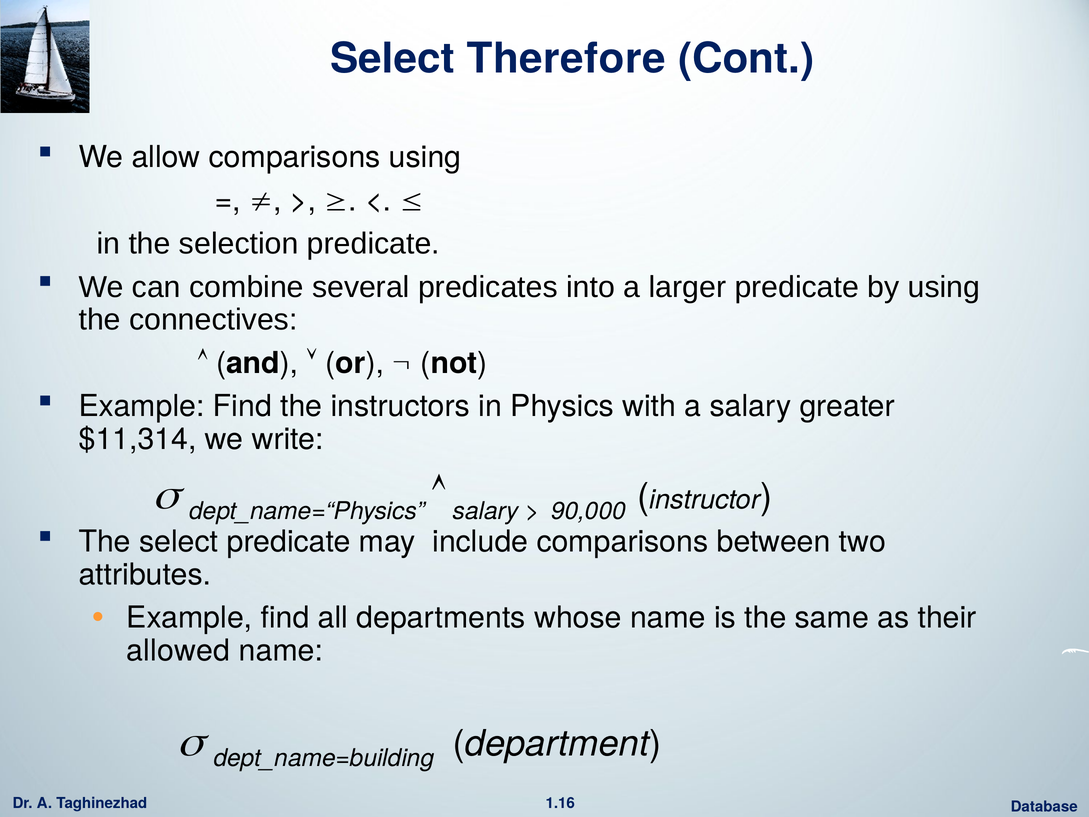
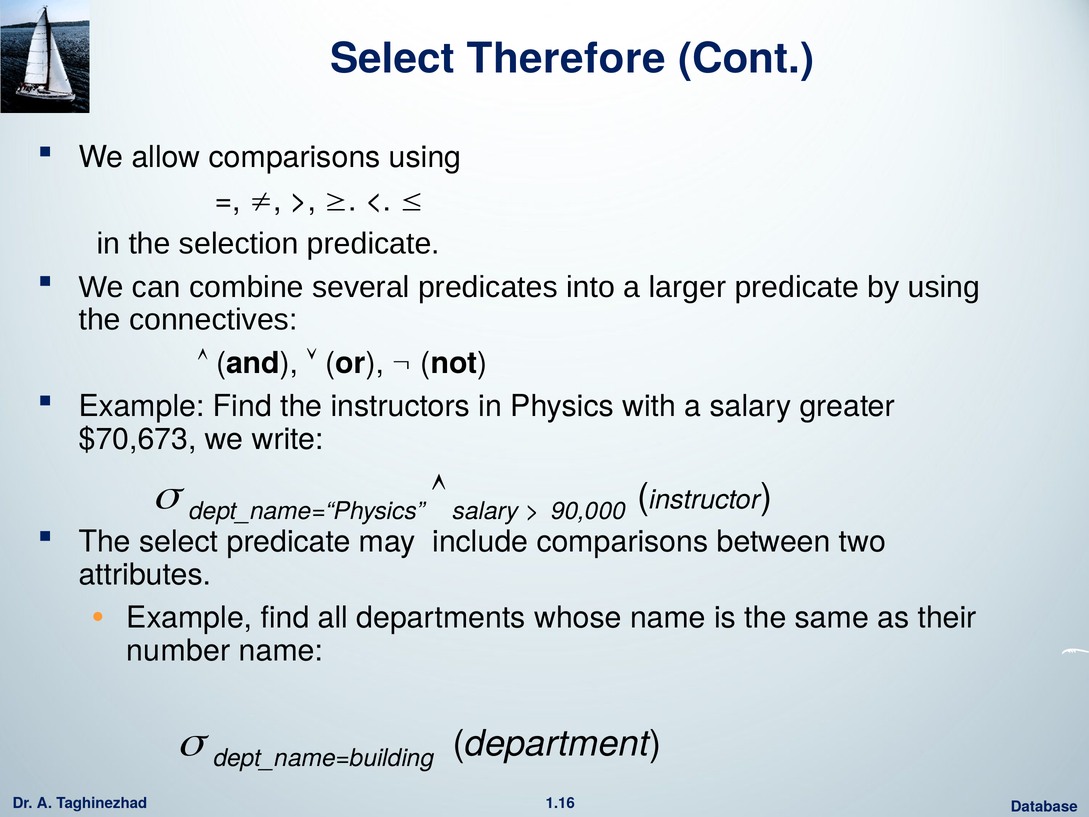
$11,314: $11,314 -> $70,673
allowed: allowed -> number
